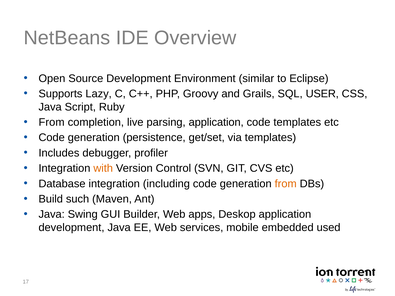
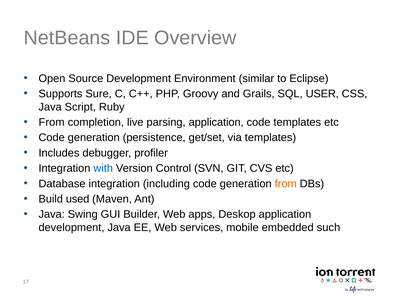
Lazy: Lazy -> Sure
with colour: orange -> blue
such: such -> used
used: used -> such
